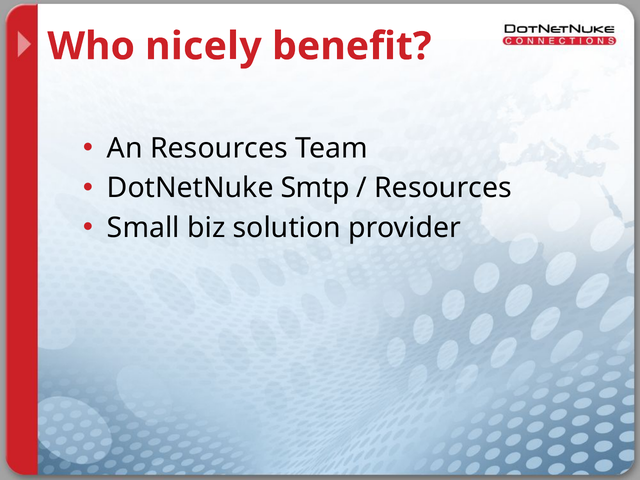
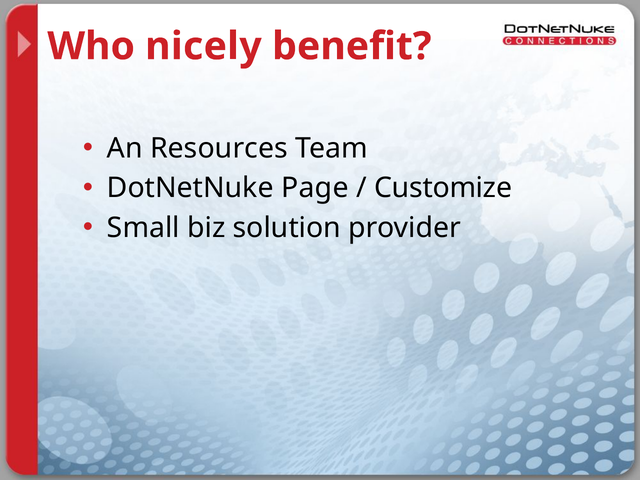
Smtp: Smtp -> Page
Resources at (443, 188): Resources -> Customize
